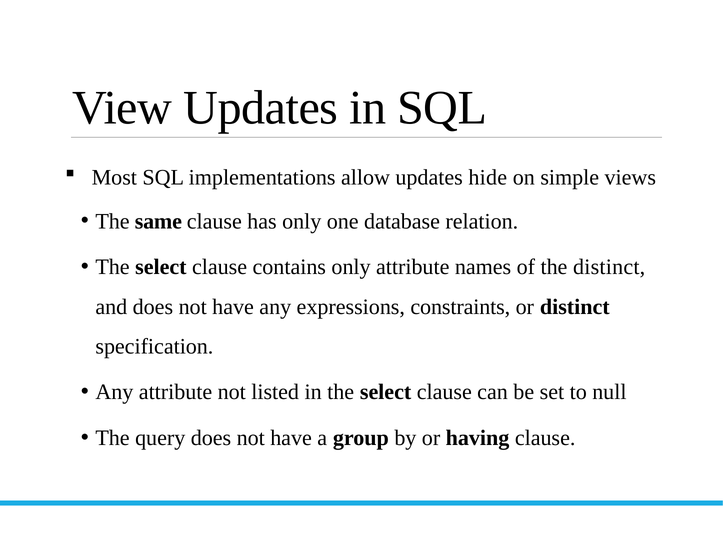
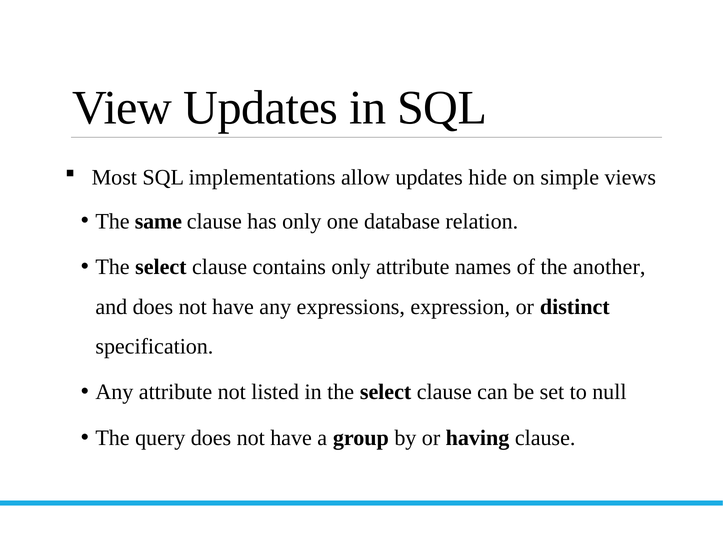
the distinct: distinct -> another
constraints: constraints -> expression
